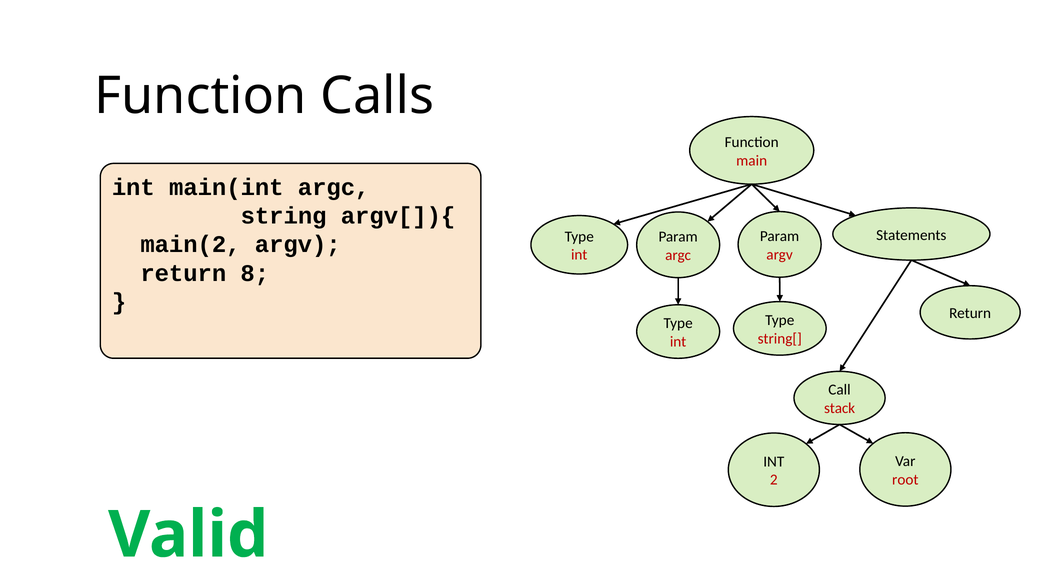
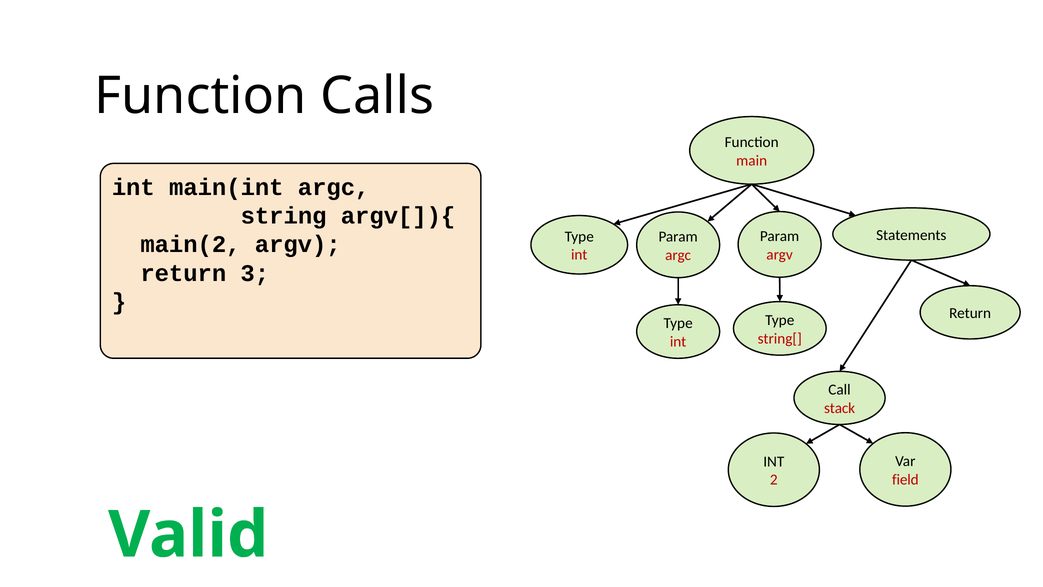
8: 8 -> 3
root: root -> field
